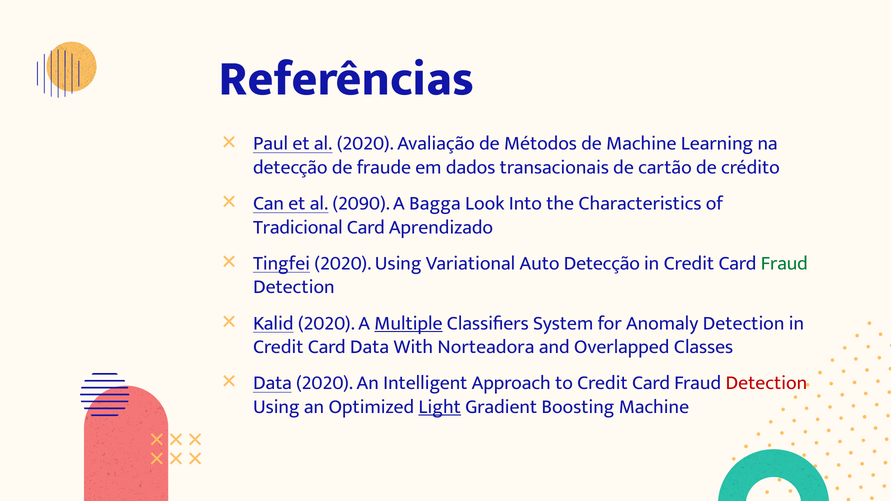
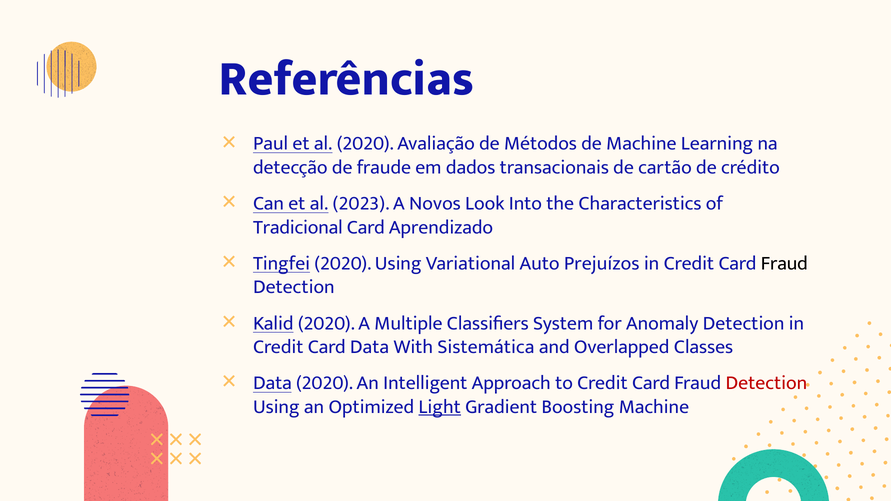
2090: 2090 -> 2023
Bagga: Bagga -> Novos
Auto Detecção: Detecção -> Prejuízos
Fraud at (784, 263) colour: green -> black
Multiple underline: present -> none
Norteadora: Norteadora -> Sistemática
